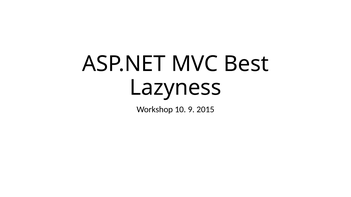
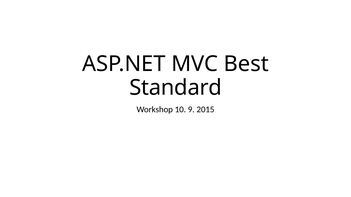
Lazyness: Lazyness -> Standard
